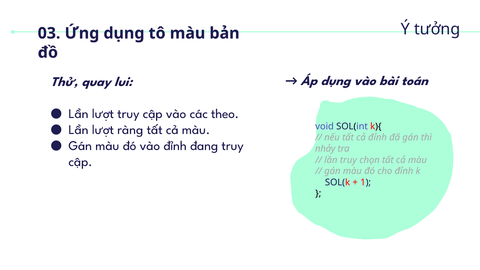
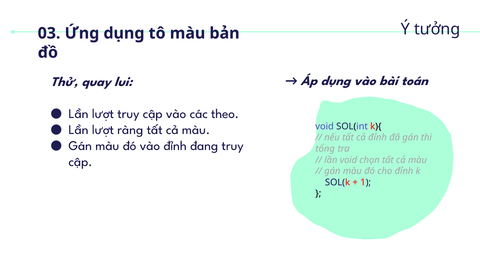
nhảy: nhảy -> tổng
lần truy: truy -> void
